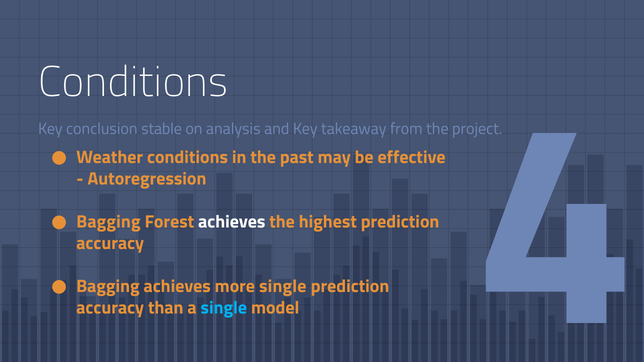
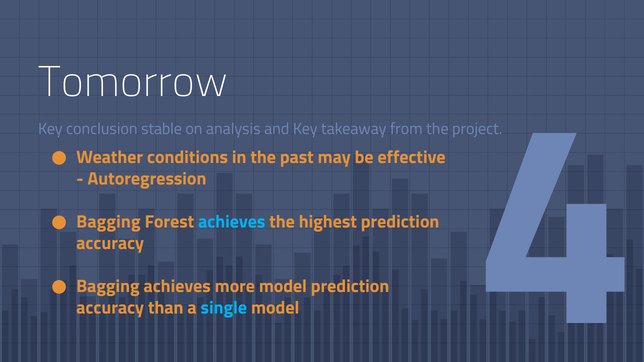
Conditions at (133, 82): Conditions -> Tomorrow
achieves at (232, 222) colour: white -> light blue
more single: single -> model
